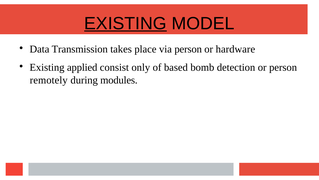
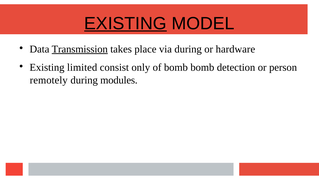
Transmission underline: none -> present
via person: person -> during
applied: applied -> limited
of based: based -> bomb
